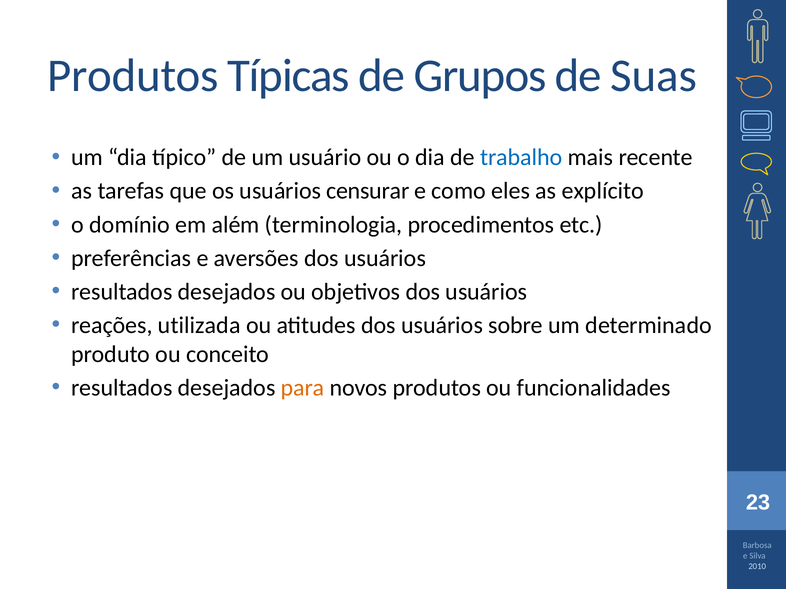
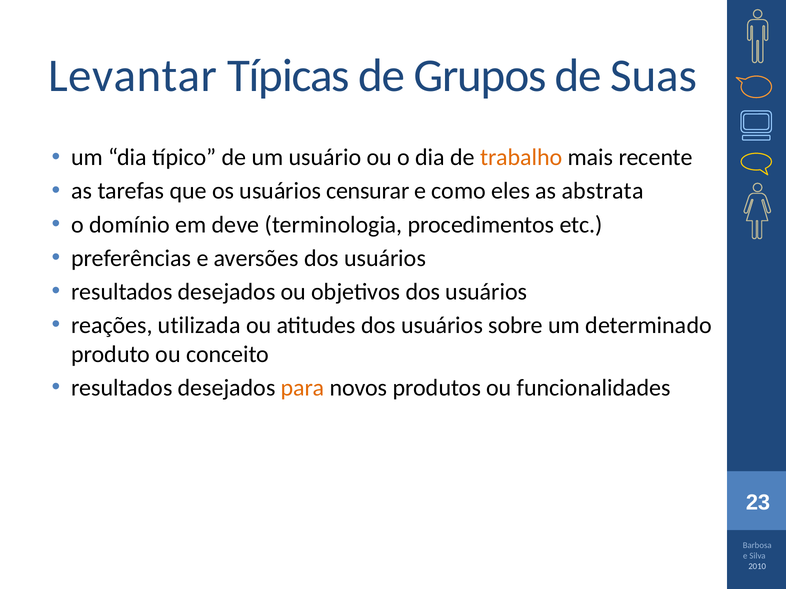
Produtos at (133, 76): Produtos -> Levantar
trabalho colour: blue -> orange
explícito: explícito -> abstrata
além: além -> deve
